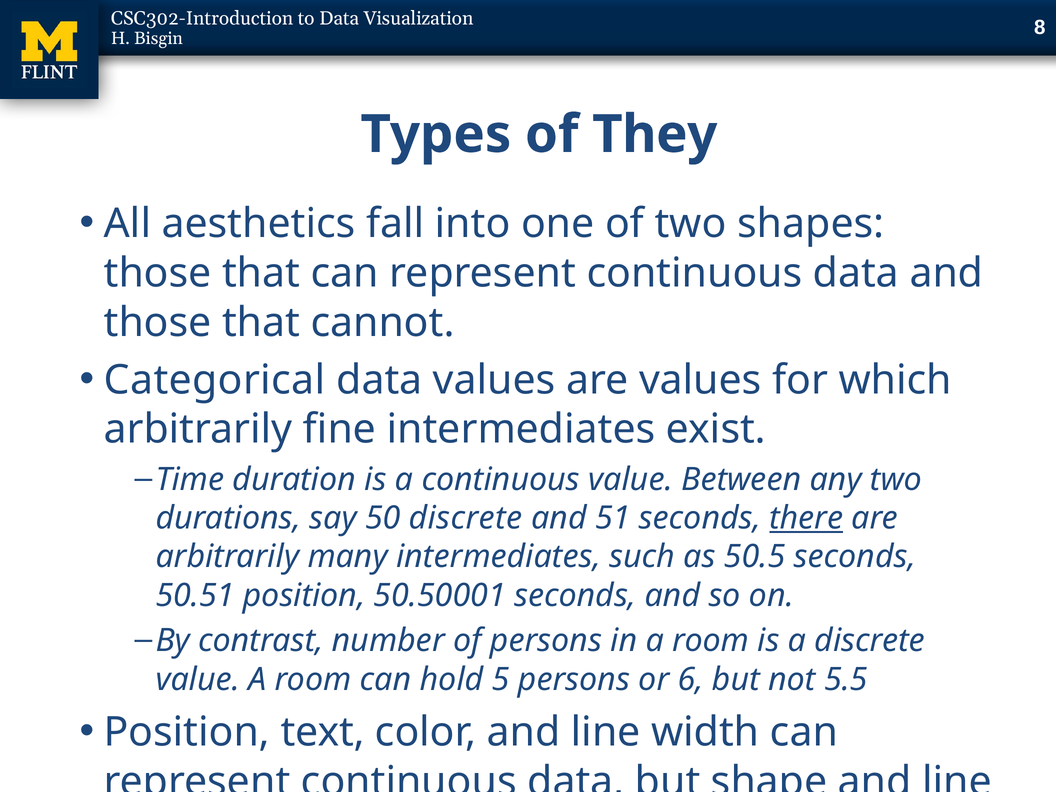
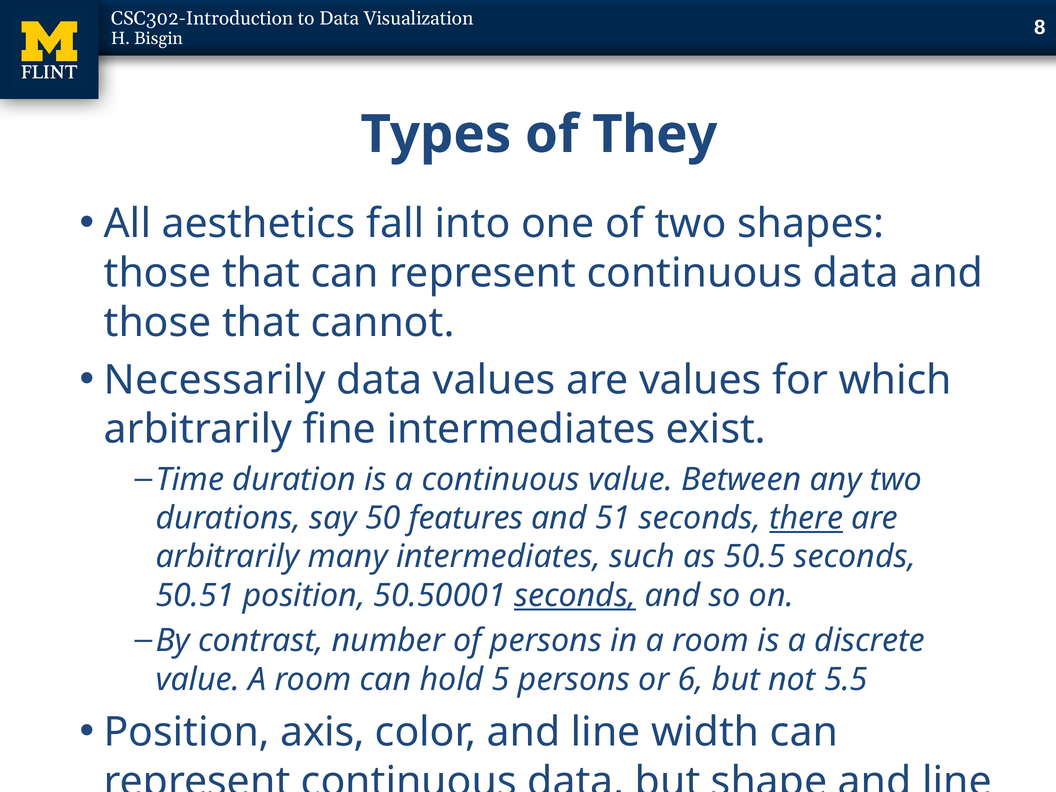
Categorical: Categorical -> Necessarily
50 discrete: discrete -> features
seconds at (575, 595) underline: none -> present
text: text -> axis
